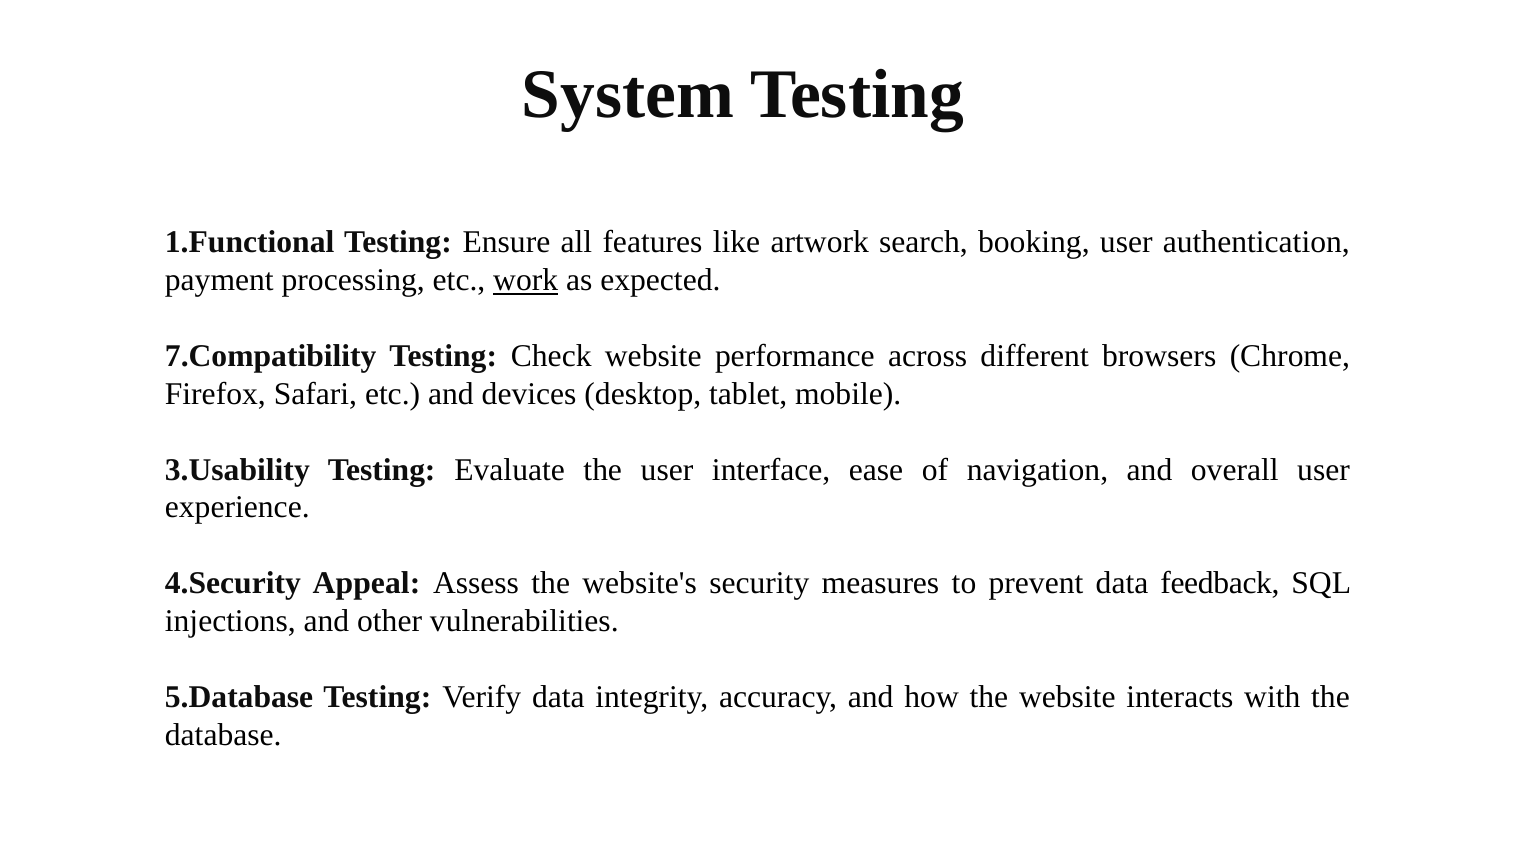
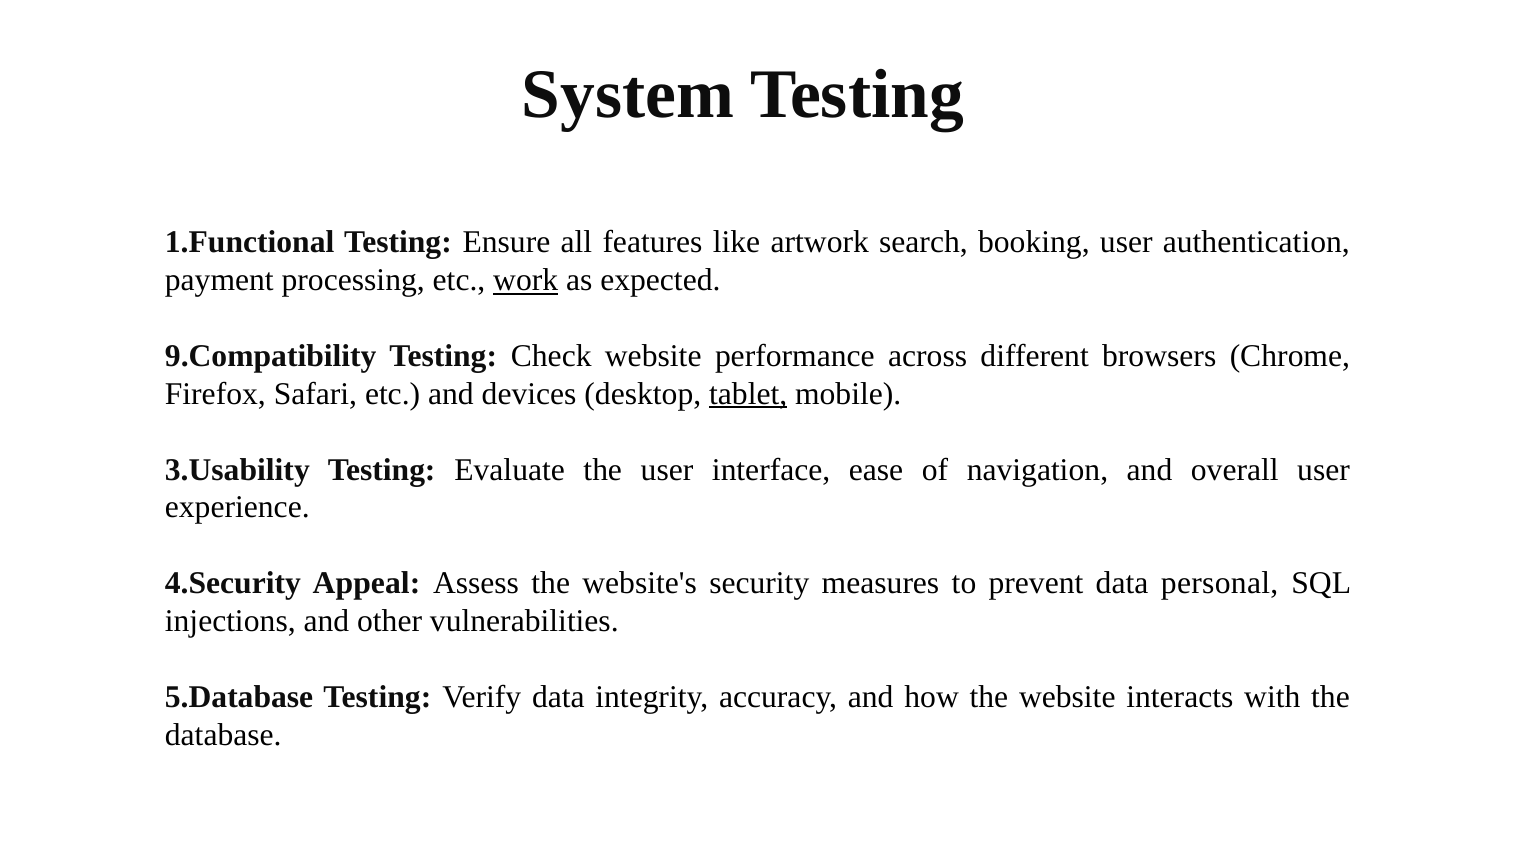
7.Compatibility: 7.Compatibility -> 9.Compatibility
tablet underline: none -> present
feedback: feedback -> personal
